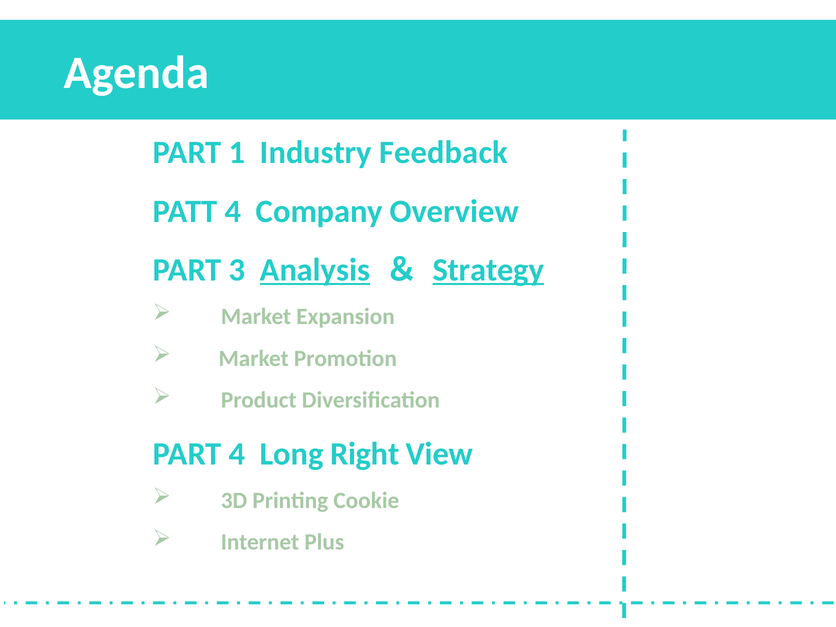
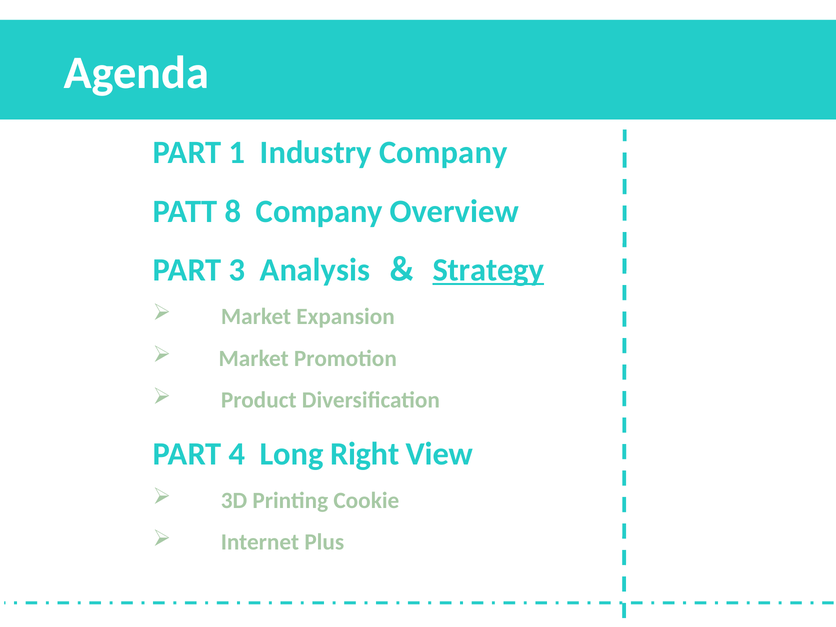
Industry Feedback: Feedback -> Company
PATT 4: 4 -> 8
Analysis underline: present -> none
